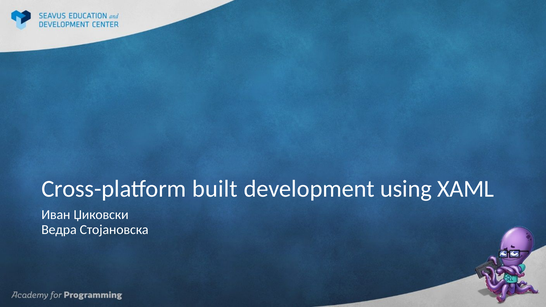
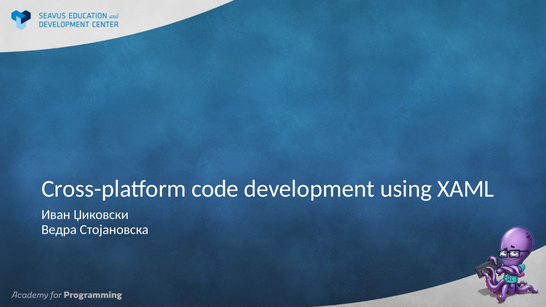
built: built -> code
